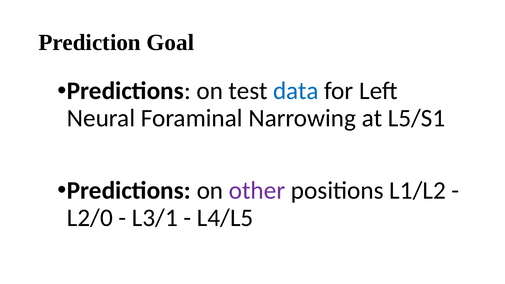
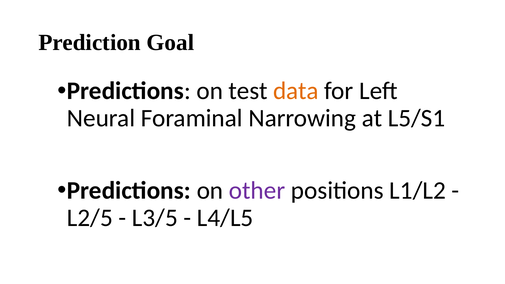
data colour: blue -> orange
L2/0: L2/0 -> L2/5
L3/1: L3/1 -> L3/5
